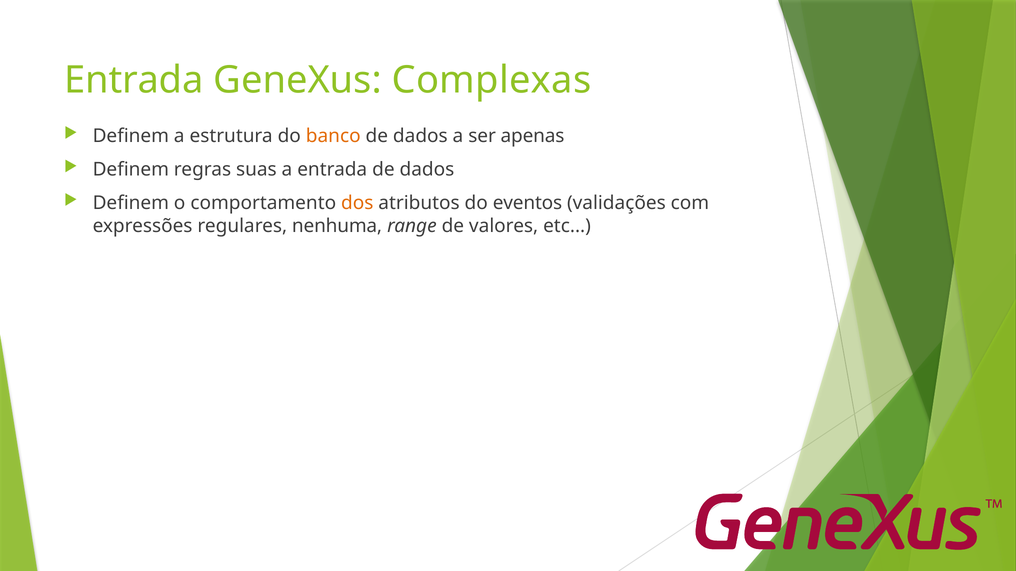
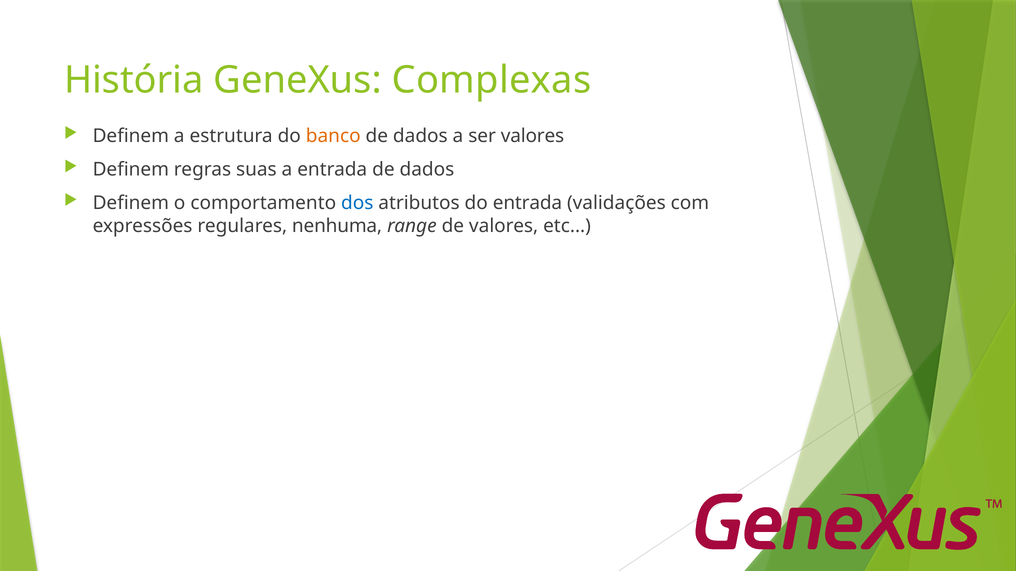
Entrada at (134, 80): Entrada -> História
ser apenas: apenas -> valores
dos colour: orange -> blue
do eventos: eventos -> entrada
